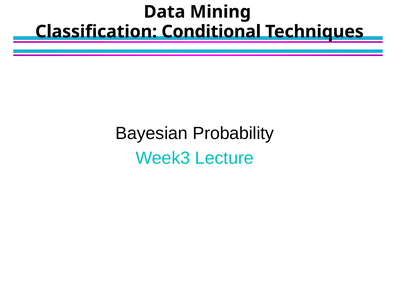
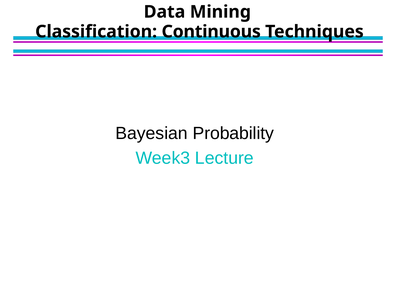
Conditional: Conditional -> Continuous
